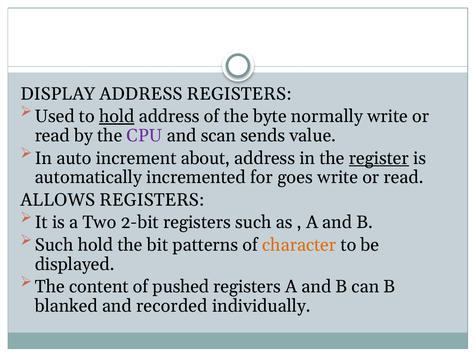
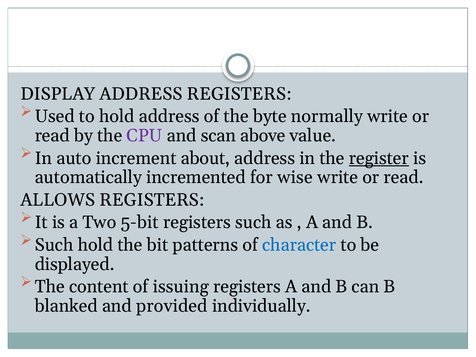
hold at (117, 116) underline: present -> none
sends: sends -> above
goes: goes -> wise
2-bit: 2-bit -> 5-bit
character colour: orange -> blue
pushed: pushed -> issuing
recorded: recorded -> provided
